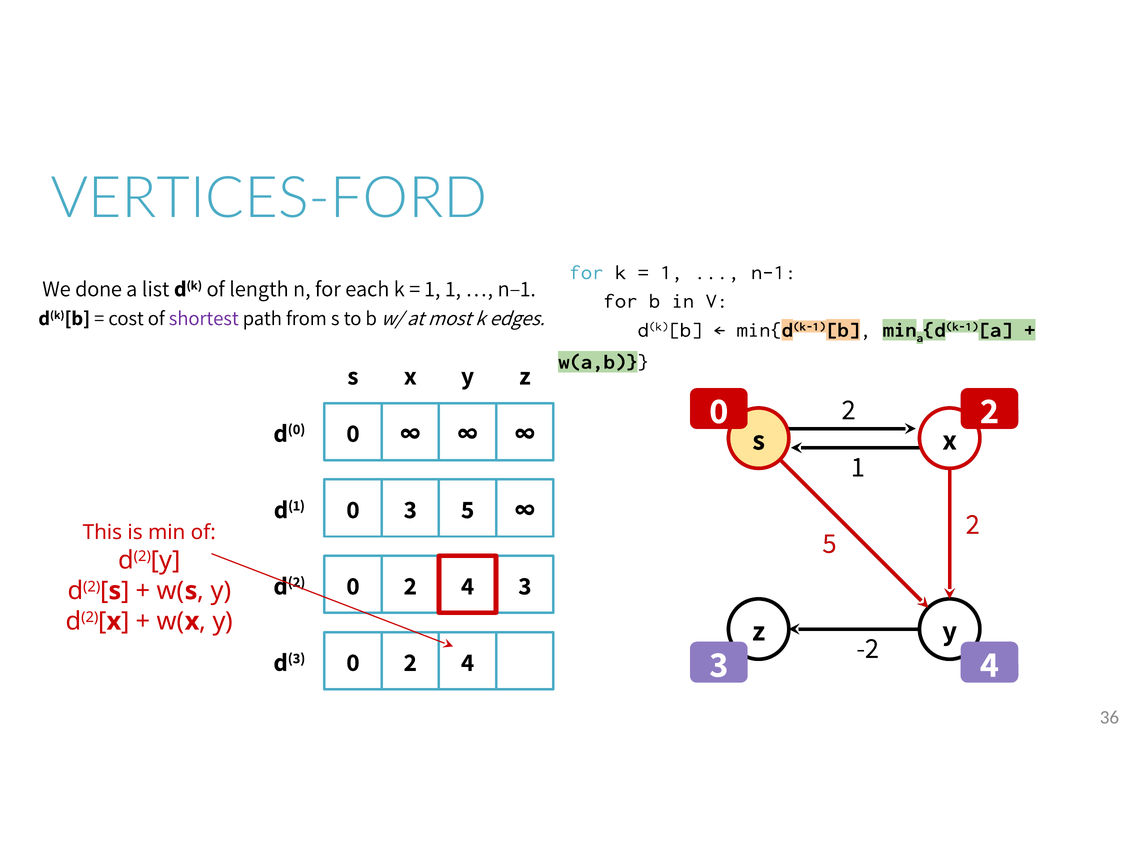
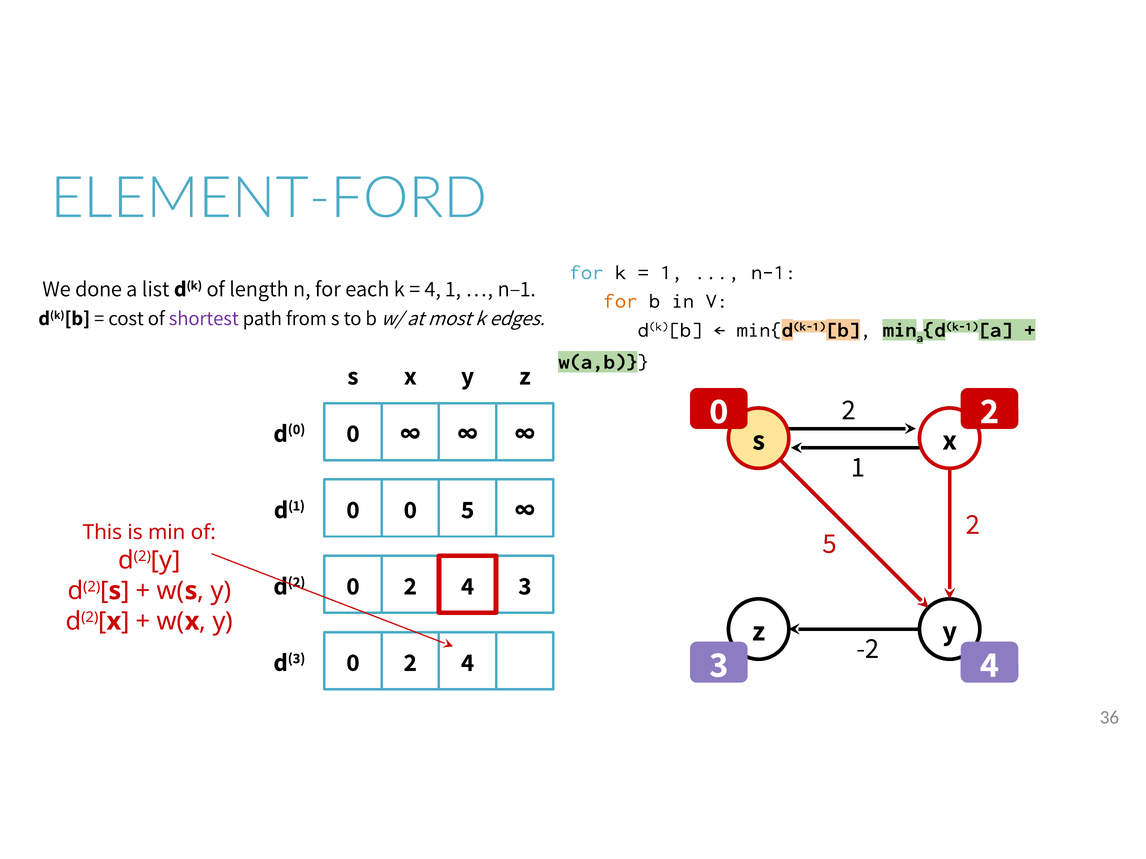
VERTICES-FORD: VERTICES-FORD -> ELEMENT-FORD
1 at (433, 289): 1 -> 4
for at (621, 301) colour: black -> orange
0 3: 3 -> 0
